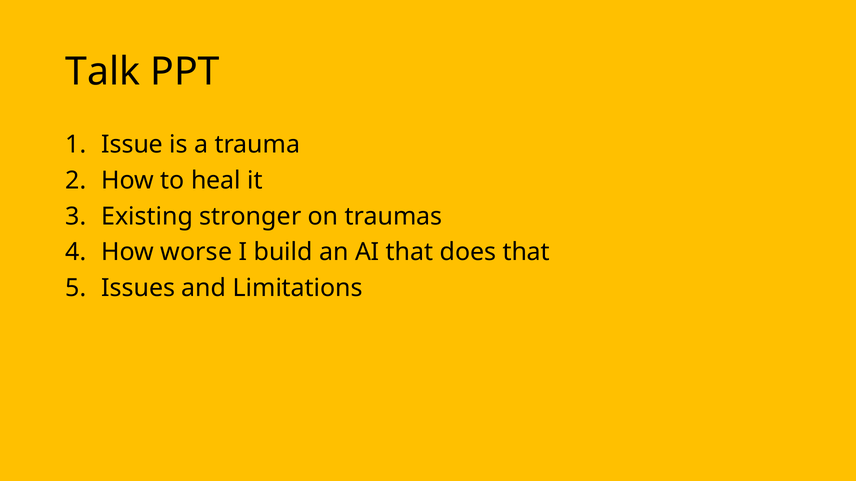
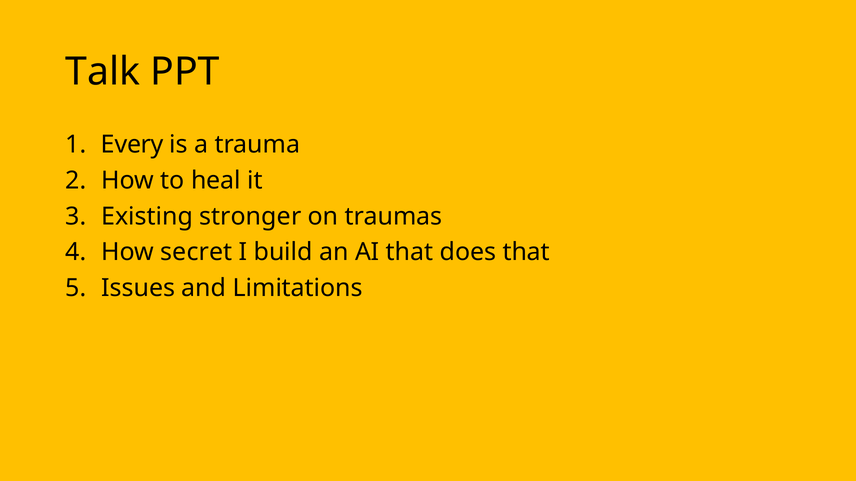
Issue: Issue -> Every
worse: worse -> secret
